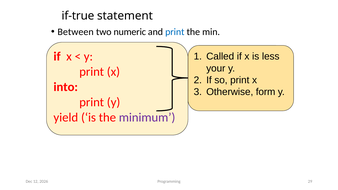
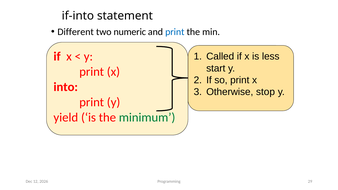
if-true: if-true -> if-into
Between: Between -> Different
your: your -> start
form: form -> stop
minimum colour: purple -> green
